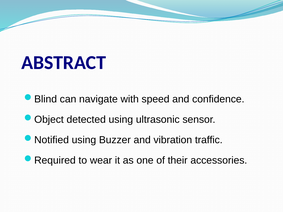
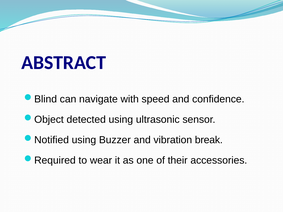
traffic: traffic -> break
